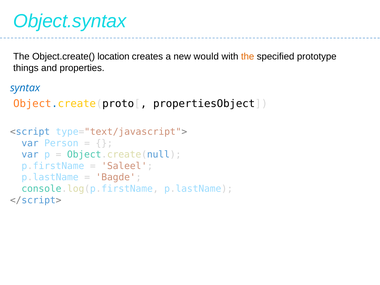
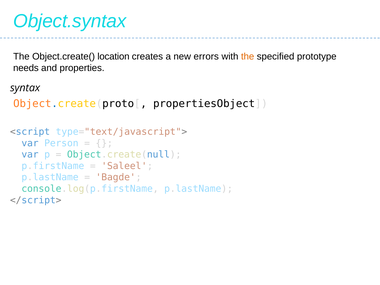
would: would -> errors
things: things -> needs
syntax colour: blue -> black
